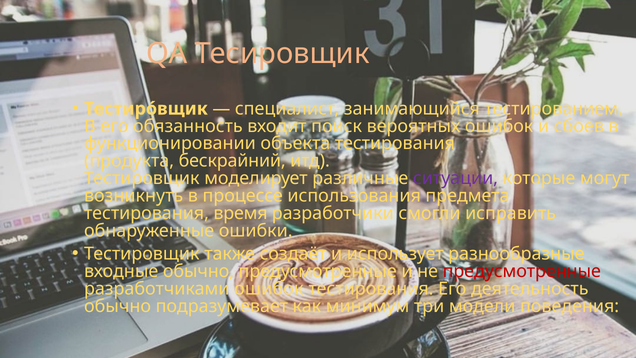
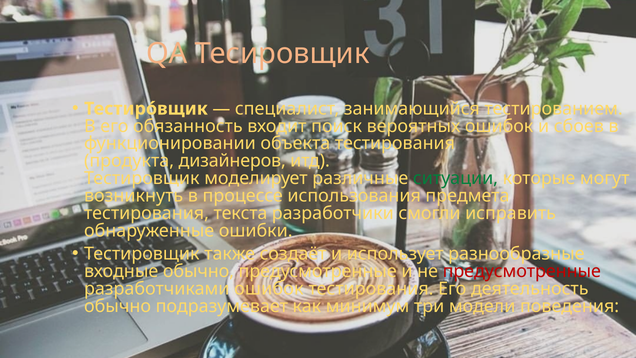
бескрайний: бескрайний -> дизайнеров
ситуации colour: purple -> green
время: время -> текста
